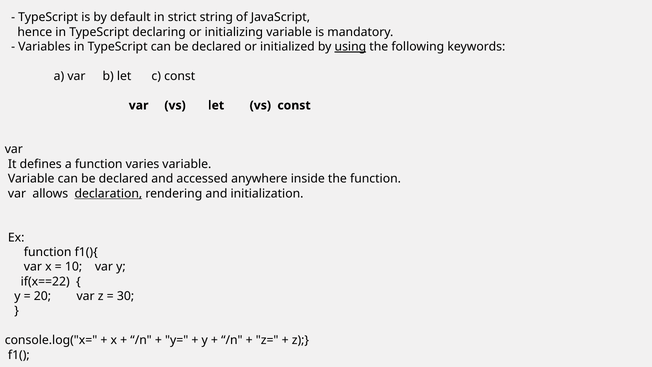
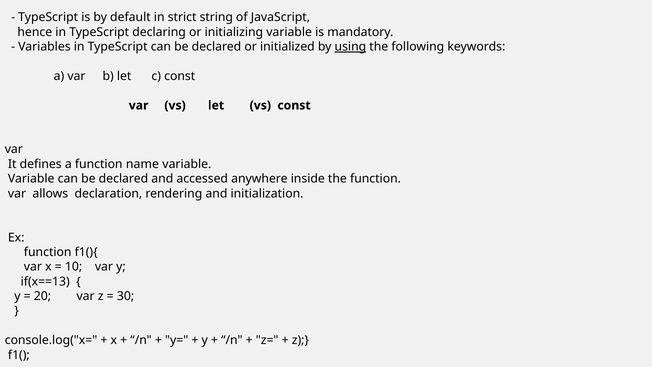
varies: varies -> name
declaration underline: present -> none
if(x==22: if(x==22 -> if(x==13
